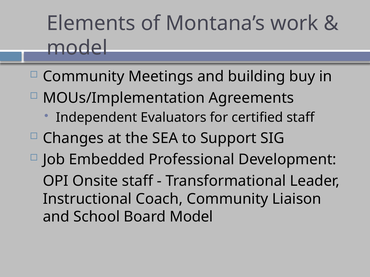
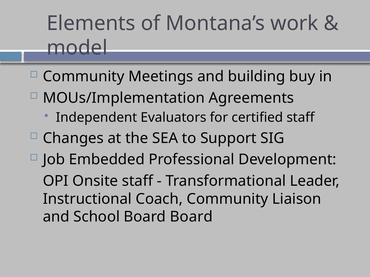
Board Model: Model -> Board
